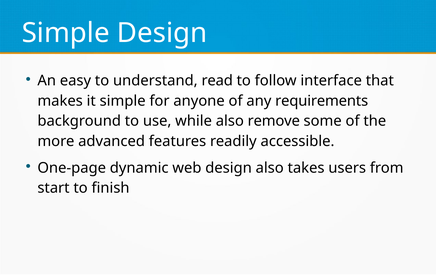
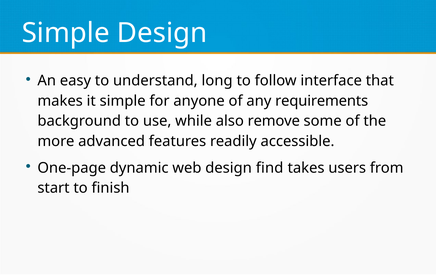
read: read -> long
design also: also -> find
